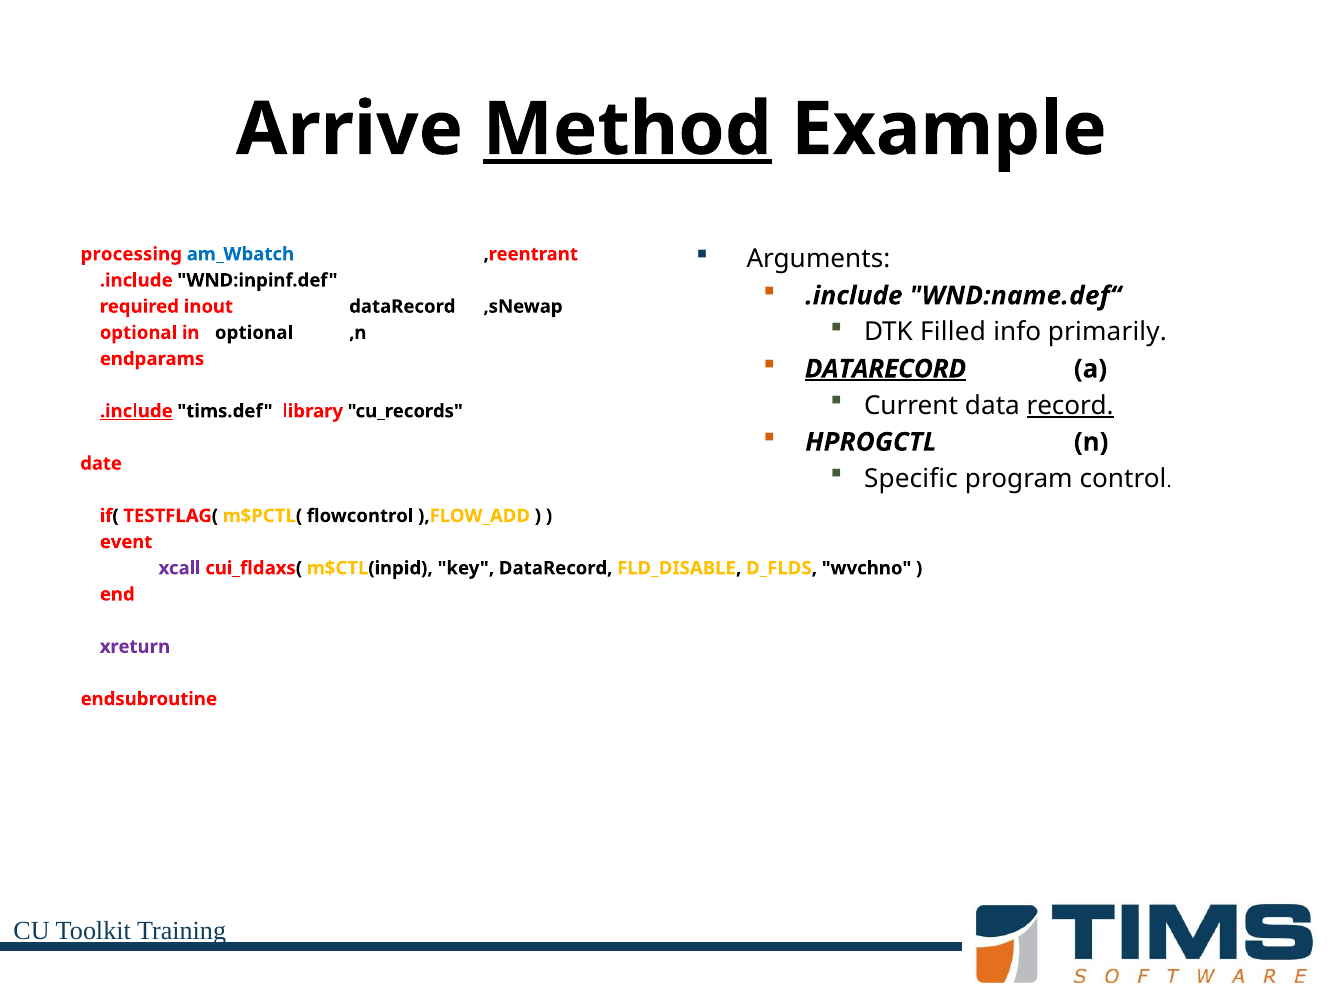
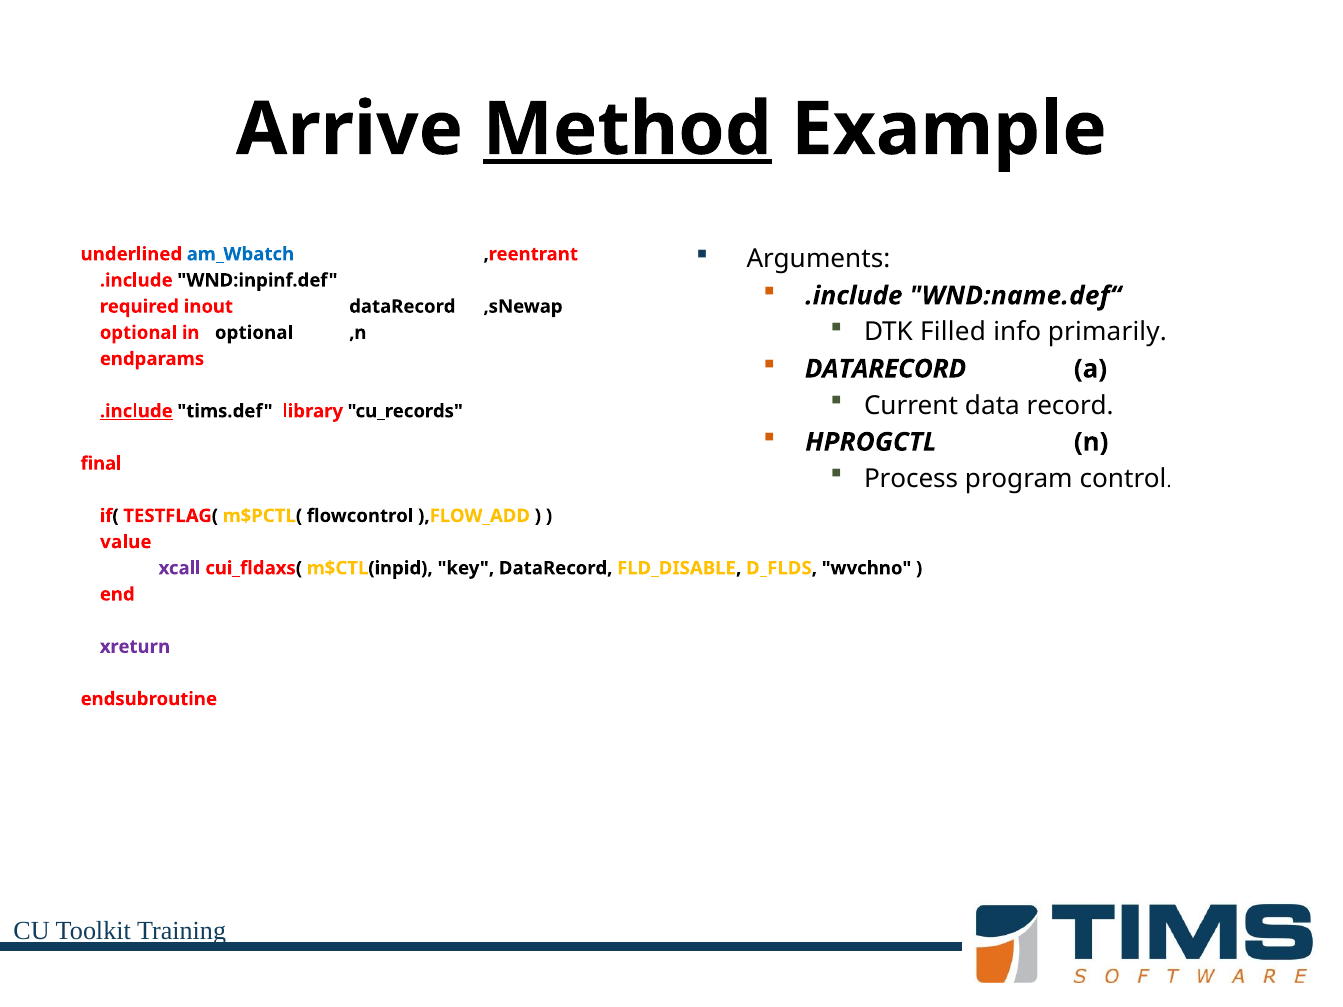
processing: processing -> underlined
DATARECORD at (886, 369) underline: present -> none
record underline: present -> none
date: date -> final
Specific: Specific -> Process
event: event -> value
